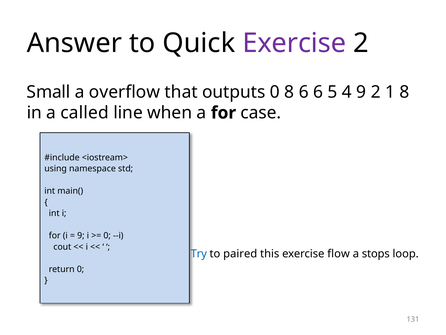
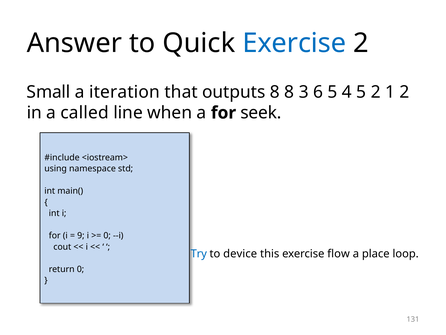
Exercise at (294, 43) colour: purple -> blue
overflow: overflow -> iteration
outputs 0: 0 -> 8
8 6: 6 -> 3
4 9: 9 -> 5
1 8: 8 -> 2
case: case -> seek
paired: paired -> device
stops: stops -> place
